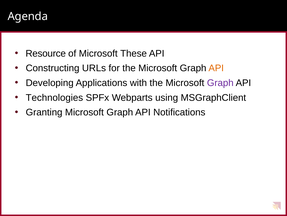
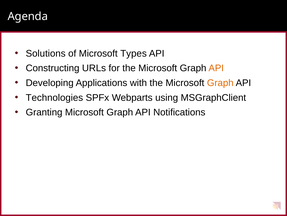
Resource: Resource -> Solutions
These: These -> Types
Graph at (220, 83) colour: purple -> orange
